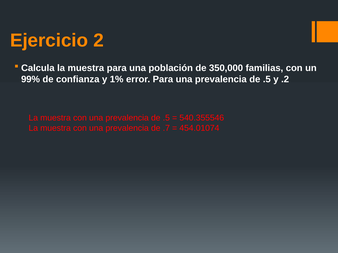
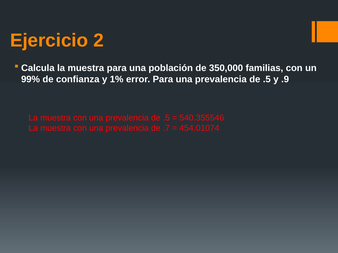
.2: .2 -> .9
